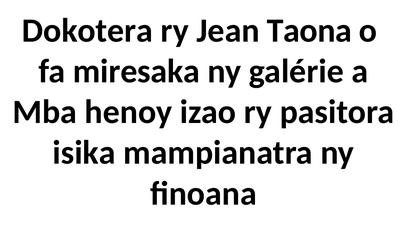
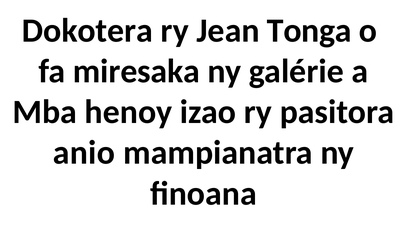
Taona: Taona -> Tonga
isika: isika -> anio
